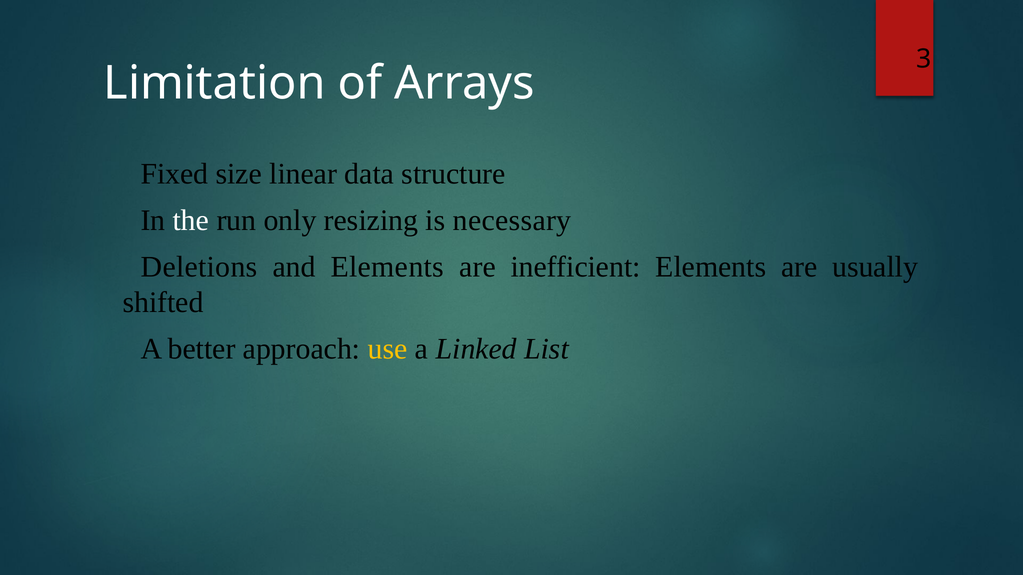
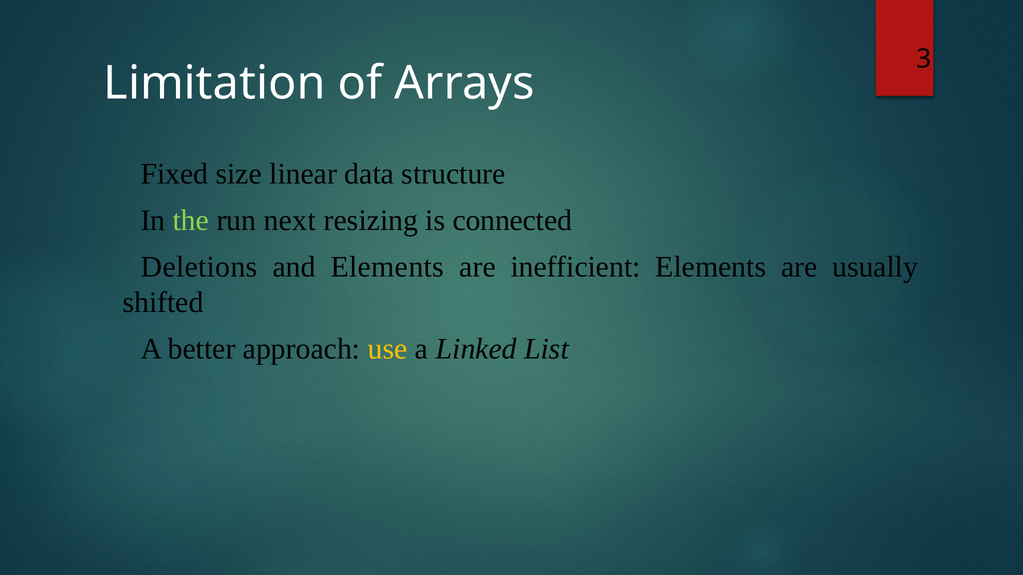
the colour: white -> light green
only: only -> next
necessary: necessary -> connected
